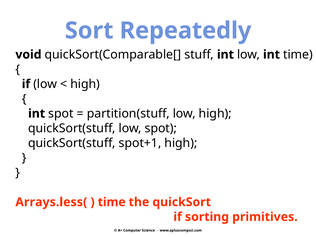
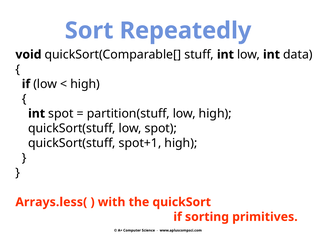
int time: time -> data
time at (112, 202): time -> with
